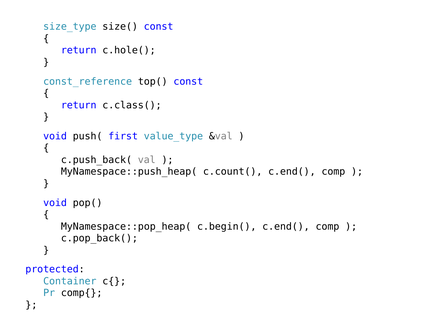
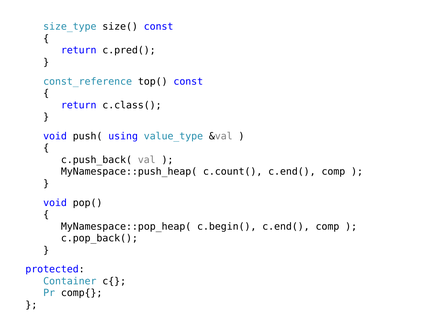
c.hole(: c.hole( -> c.pred(
first: first -> using
